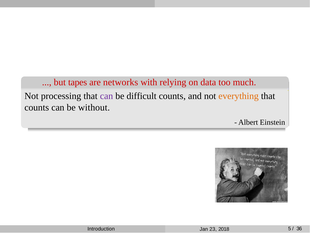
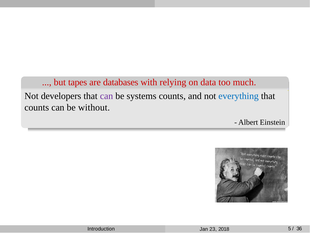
networks: networks -> databases
processing: processing -> developers
difficult: difficult -> systems
everything colour: orange -> blue
